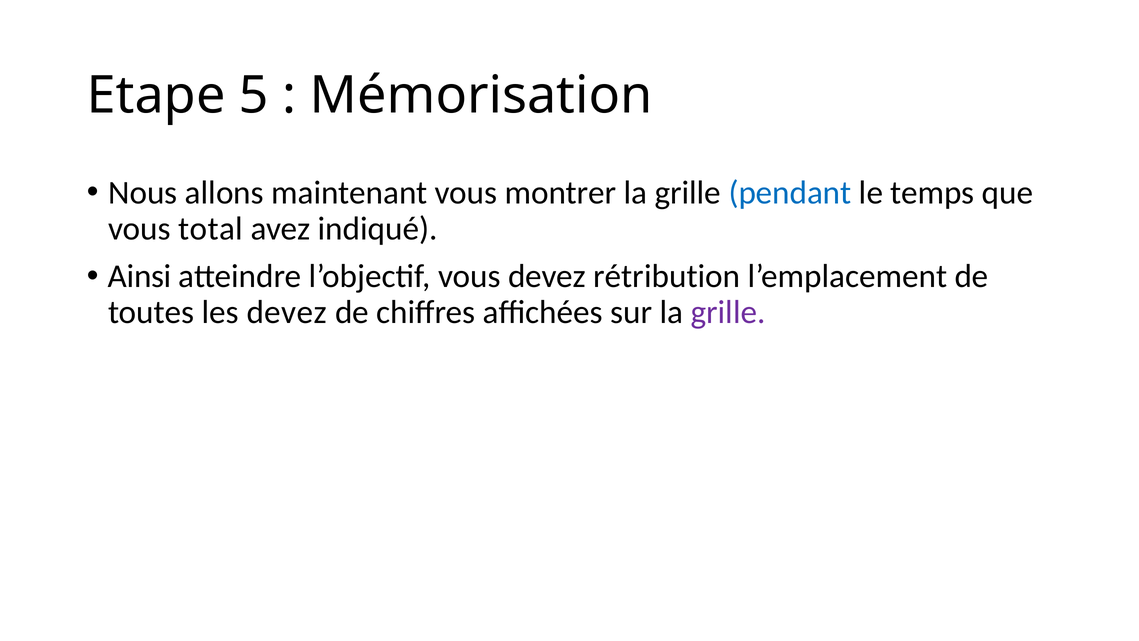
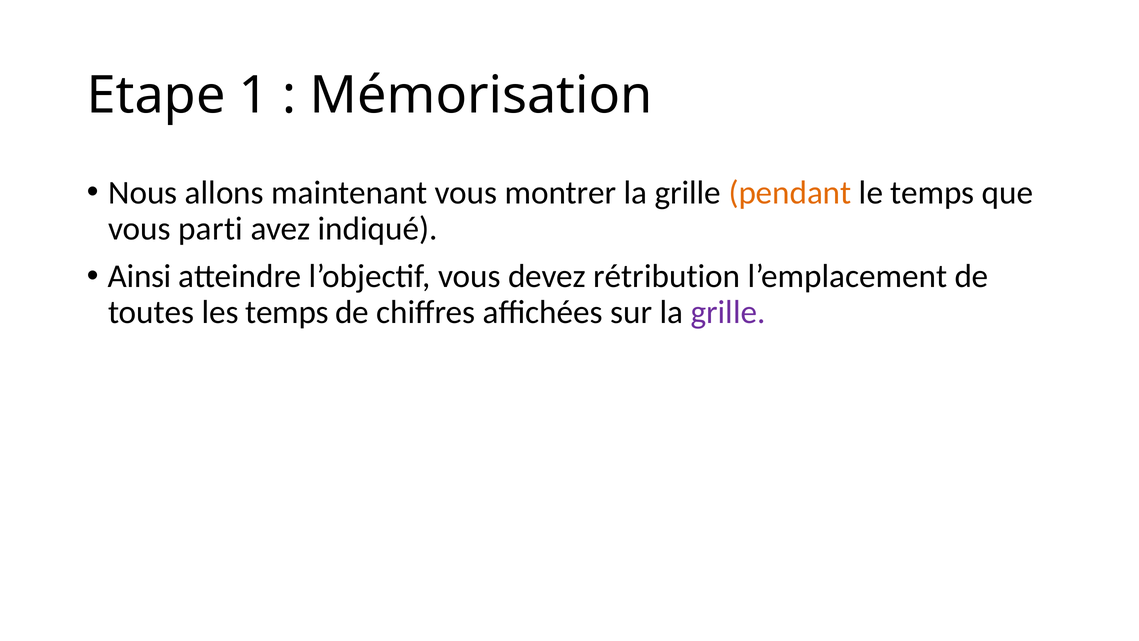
5: 5 -> 1
pendant colour: blue -> orange
total: total -> parti
les devez: devez -> temps
